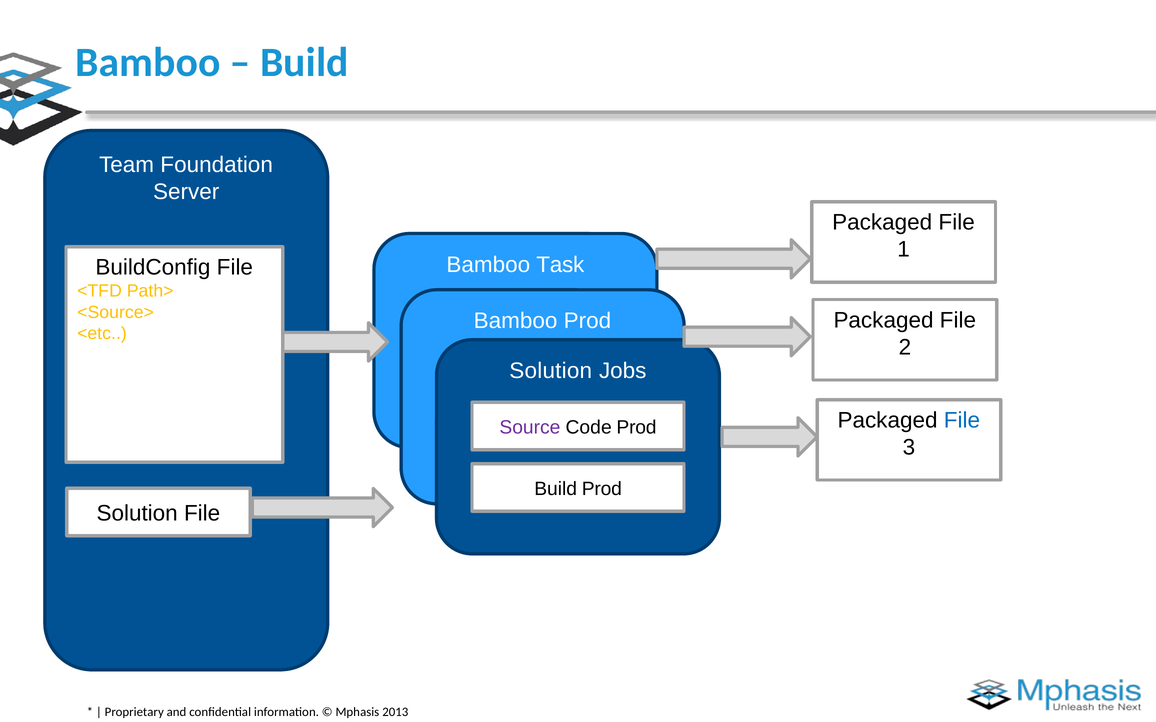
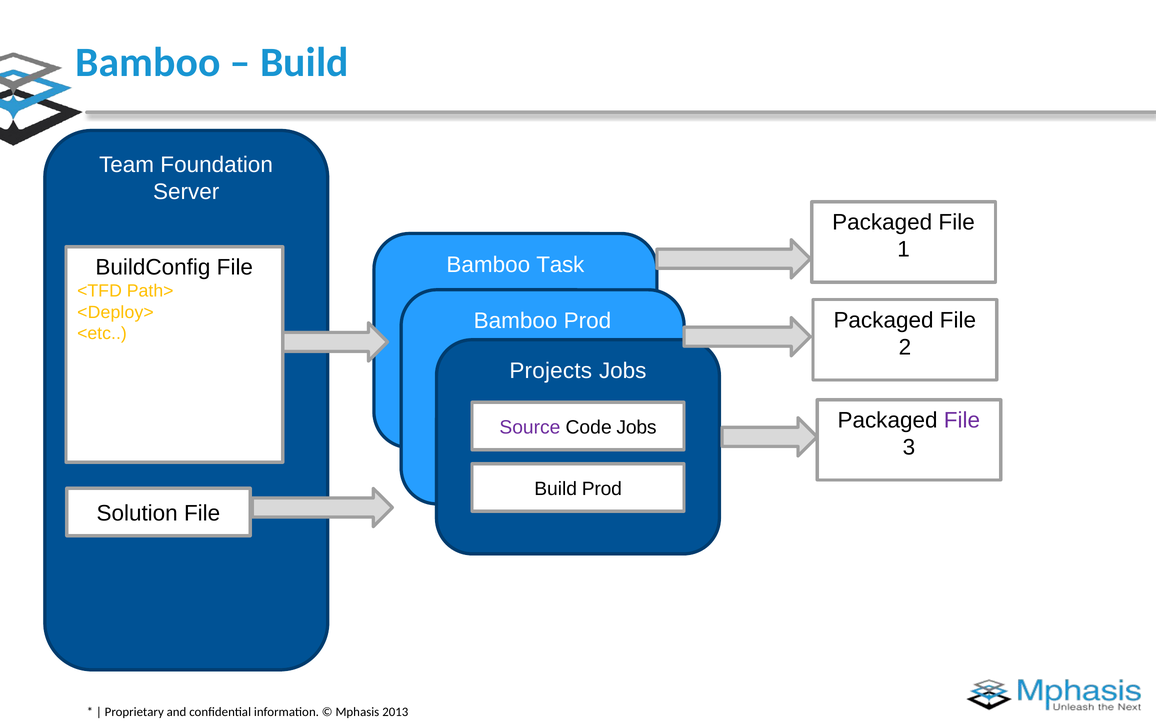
<Source>: <Source> -> <Deploy>
Solution at (551, 371): Solution -> Projects
File at (962, 421) colour: blue -> purple
Code Prod: Prod -> Jobs
